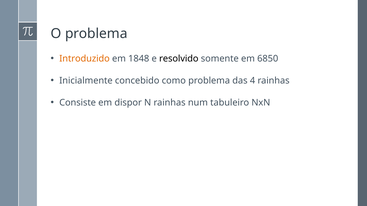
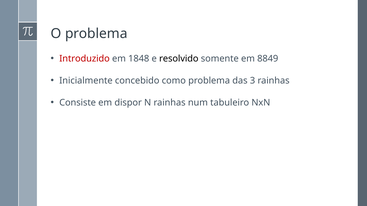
Introduzido colour: orange -> red
6850: 6850 -> 8849
4: 4 -> 3
